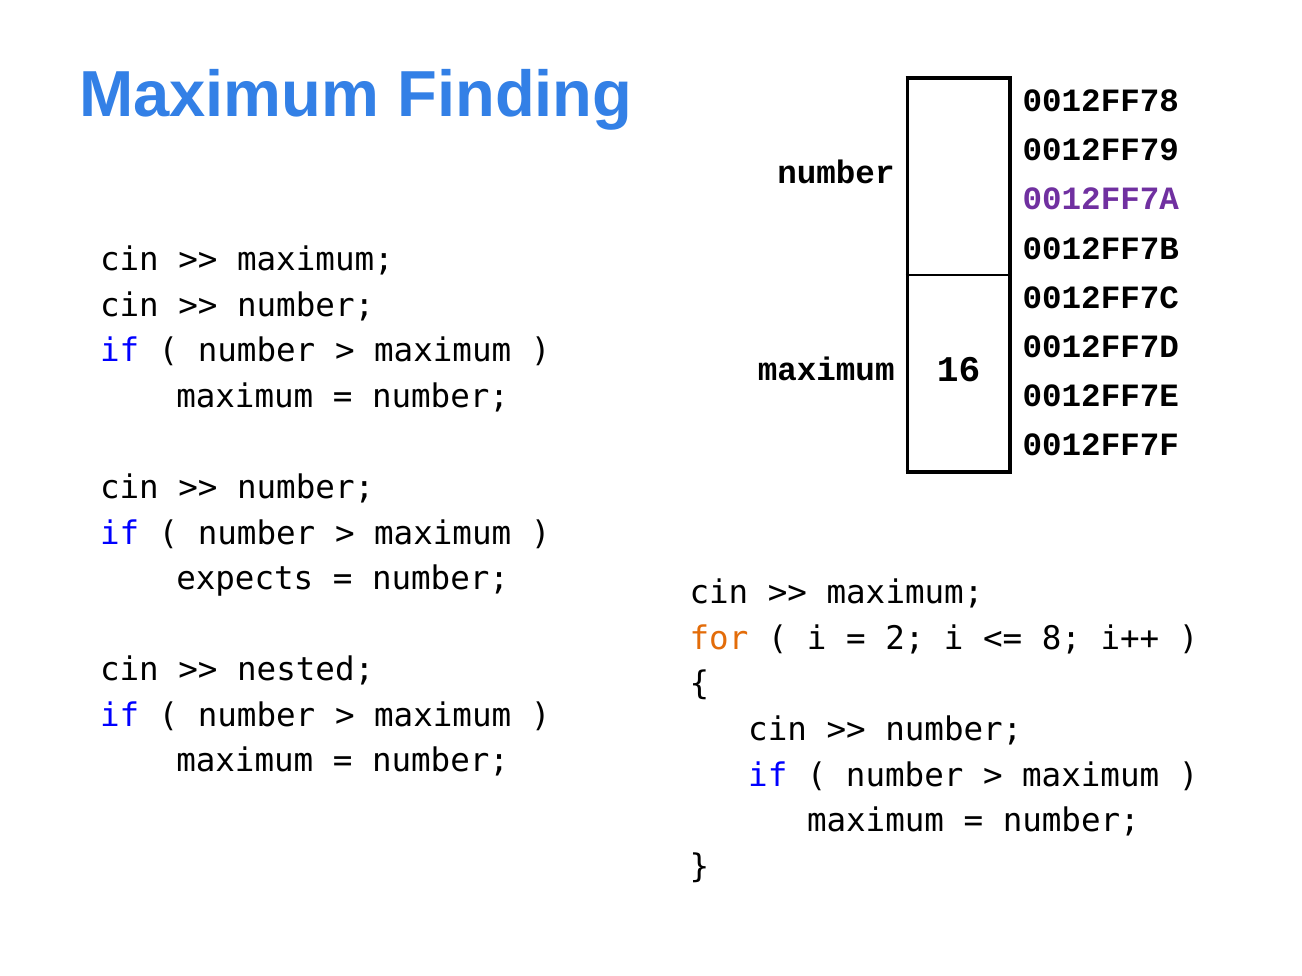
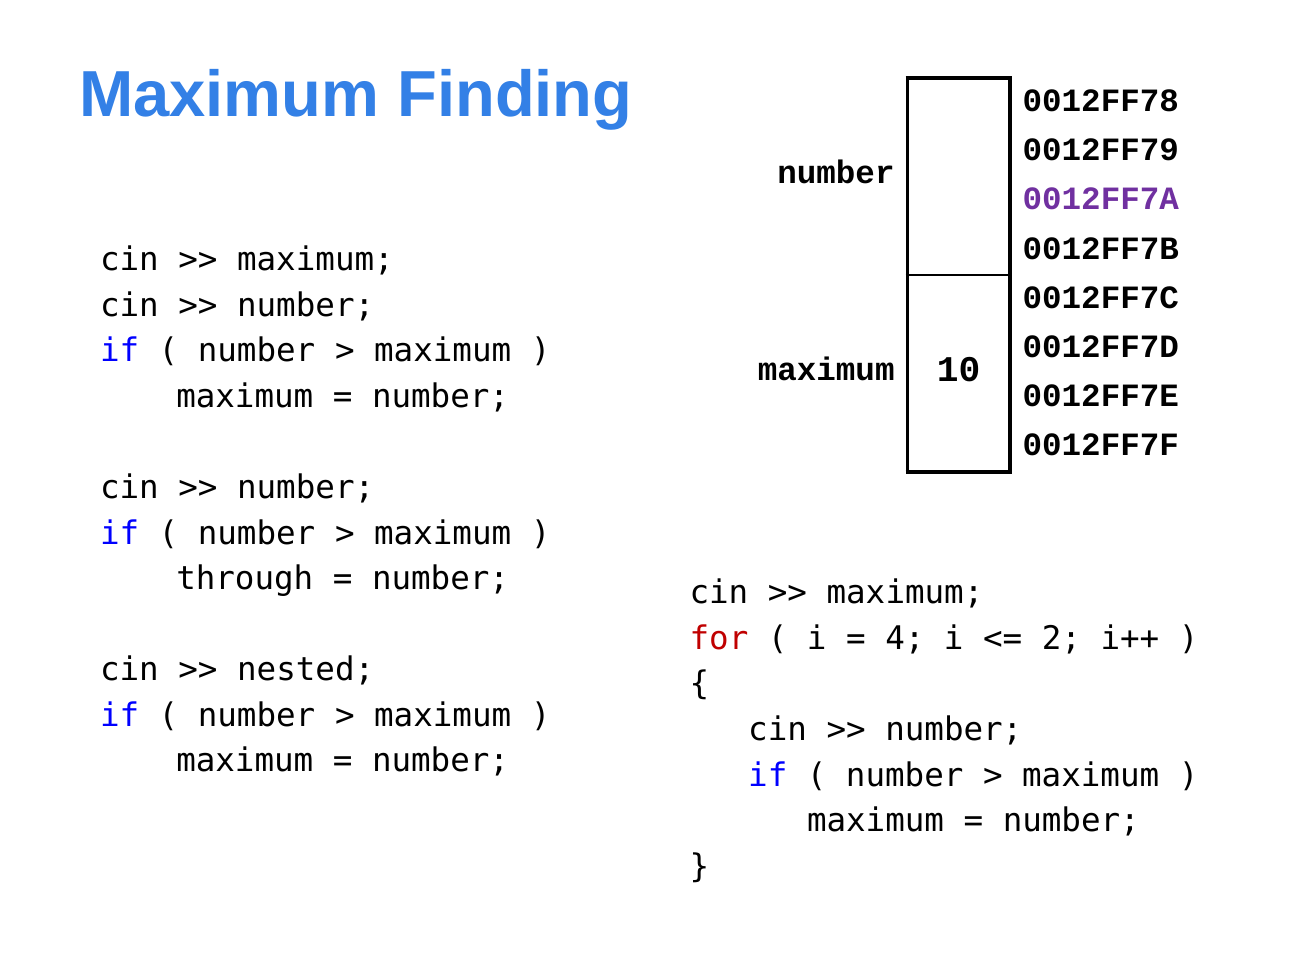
16: 16 -> 10
expects: expects -> through
for colour: orange -> red
2: 2 -> 4
8: 8 -> 2
